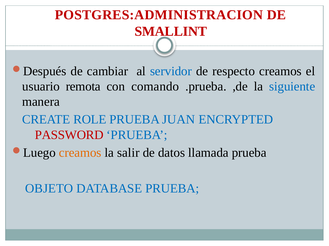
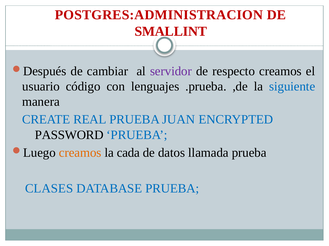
servidor colour: blue -> purple
remota: remota -> código
comando: comando -> lenguajes
ROLE: ROLE -> REAL
PASSWORD colour: red -> black
salir: salir -> cada
OBJETO: OBJETO -> CLASES
